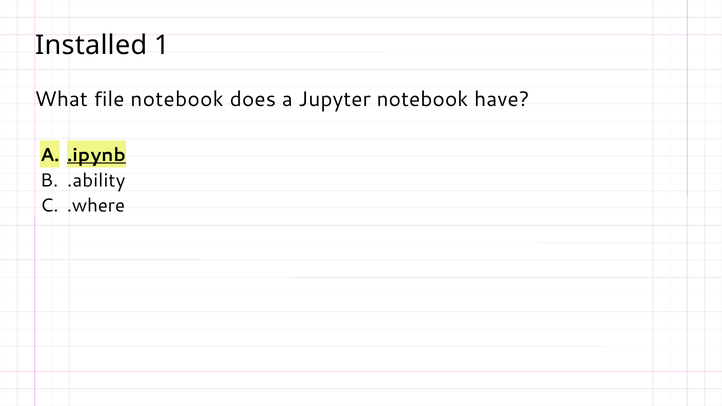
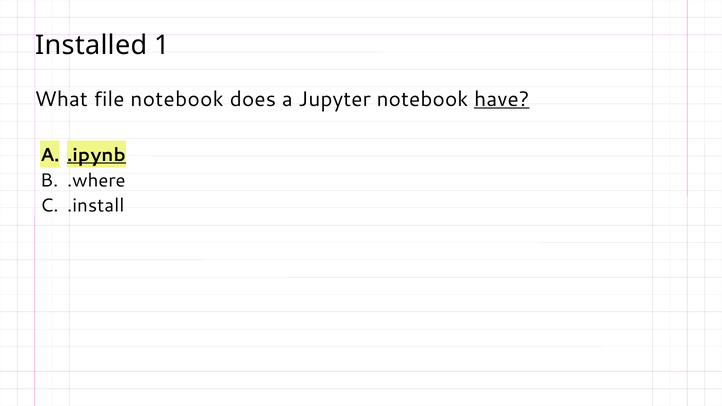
have underline: none -> present
.ability: .ability -> .where
.where: .where -> .install
